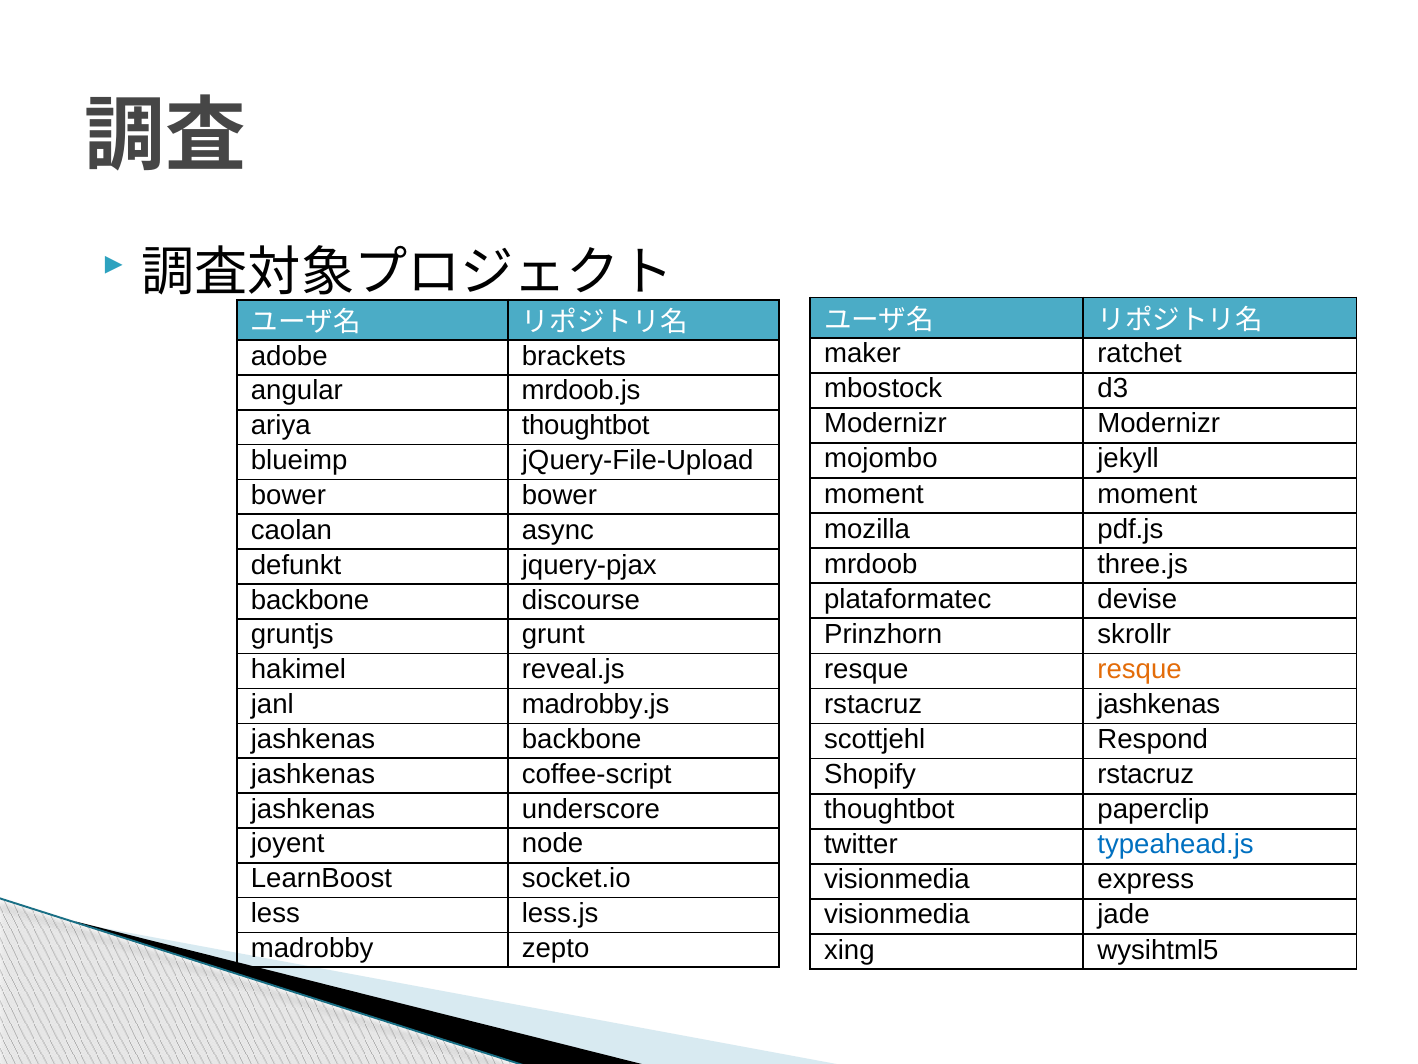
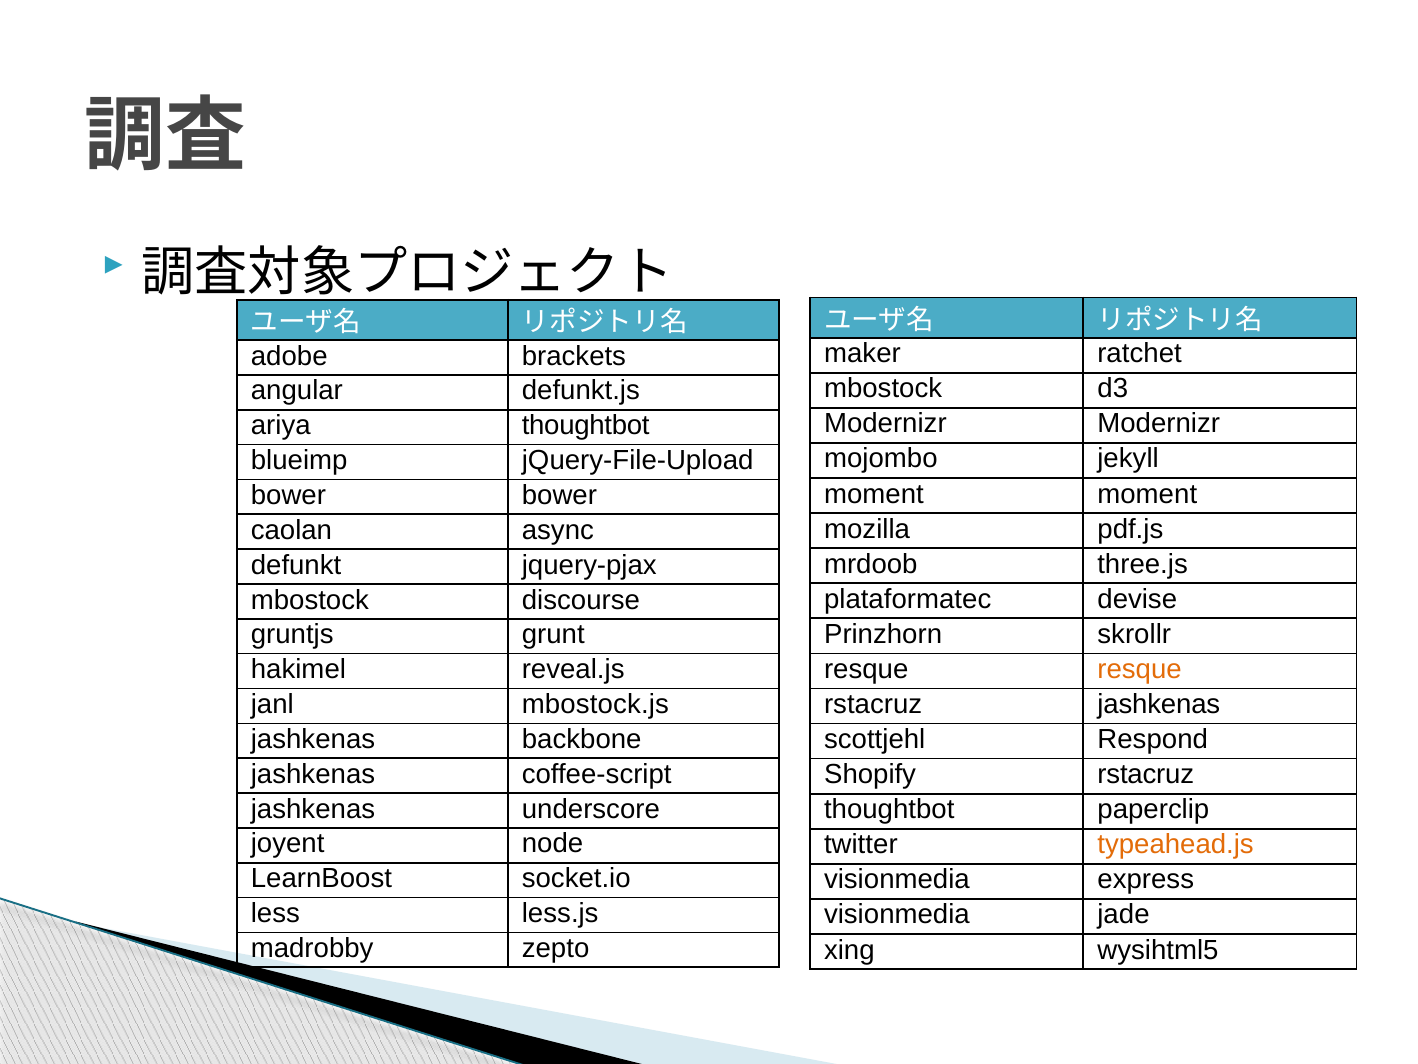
mrdoob.js: mrdoob.js -> defunkt.js
backbone at (310, 600): backbone -> mbostock
madrobby.js: madrobby.js -> mbostock.js
typeahead.js colour: blue -> orange
